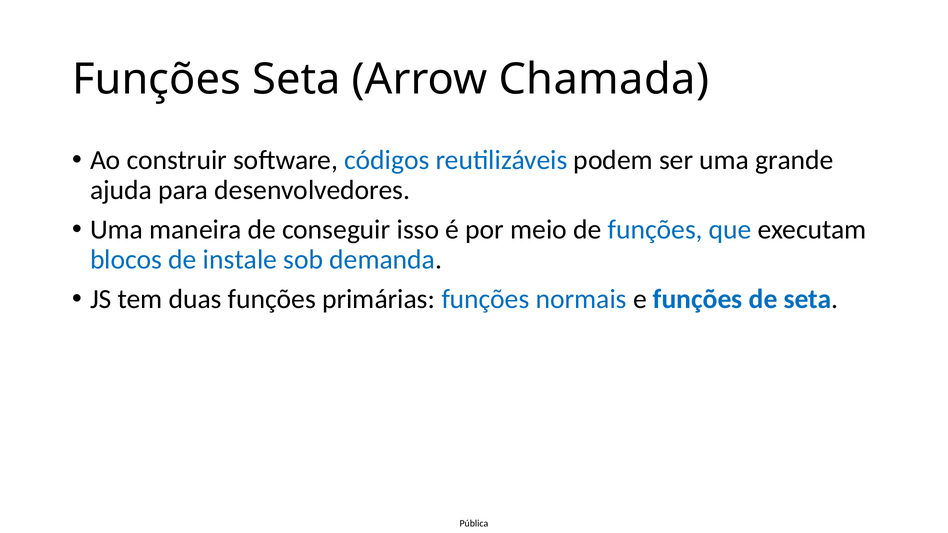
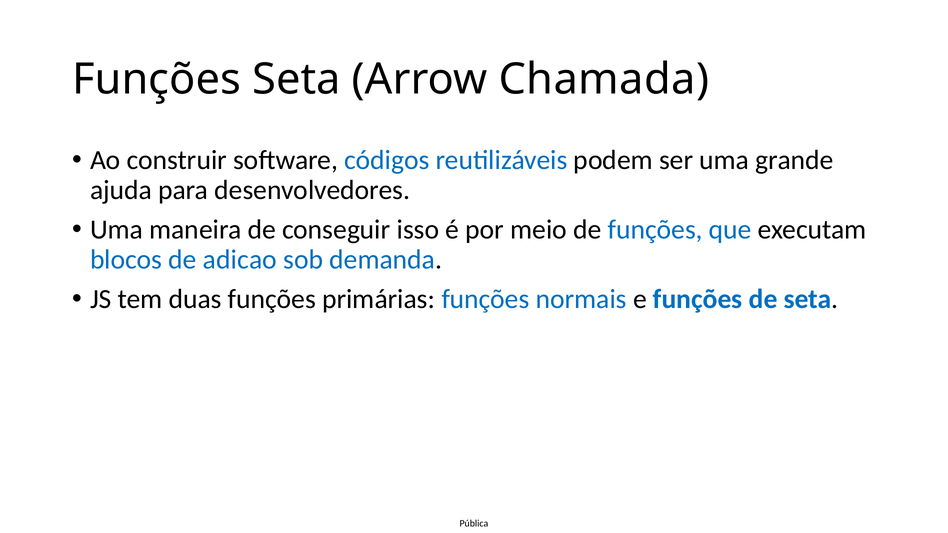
instale: instale -> adicao
